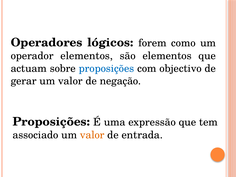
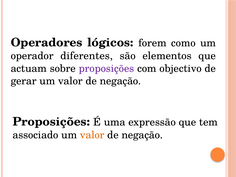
operador elementos: elementos -> diferentes
proposições at (106, 68) colour: blue -> purple
entrada at (142, 135): entrada -> negação
